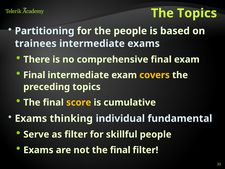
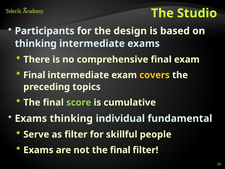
The Topics: Topics -> Studio
Partitioning: Partitioning -> Participants
the people: people -> design
trainees at (36, 43): trainees -> thinking
score colour: yellow -> light green
